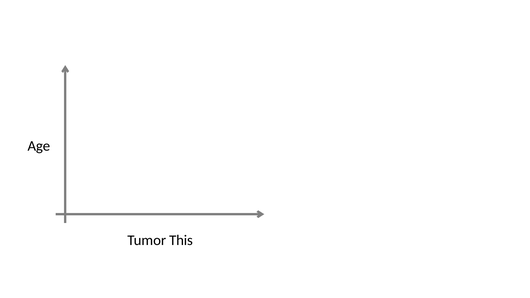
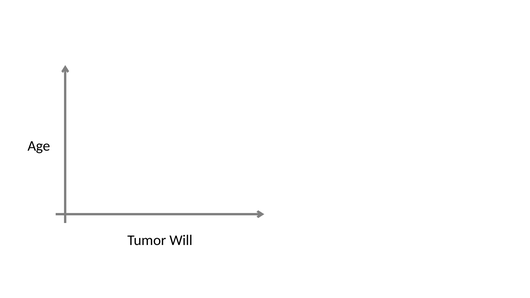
This: This -> Will
